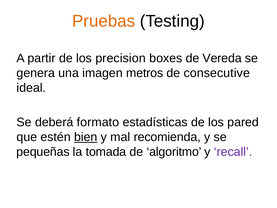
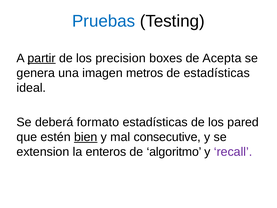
Pruebas colour: orange -> blue
partir underline: none -> present
Vereda: Vereda -> Acepta
de consecutive: consecutive -> estadísticas
recomienda: recomienda -> consecutive
pequeñas: pequeñas -> extension
tomada: tomada -> enteros
